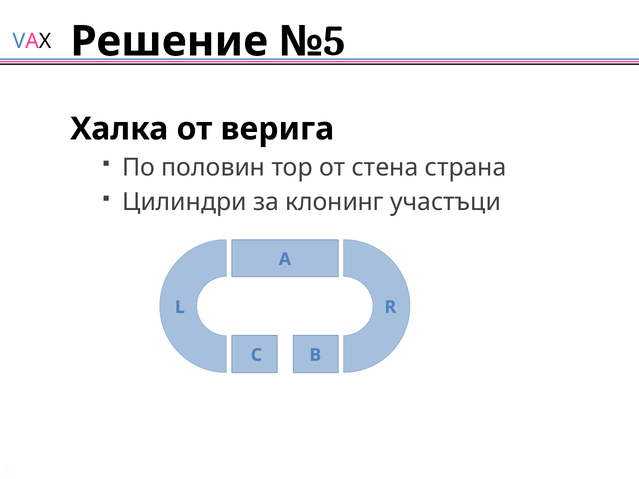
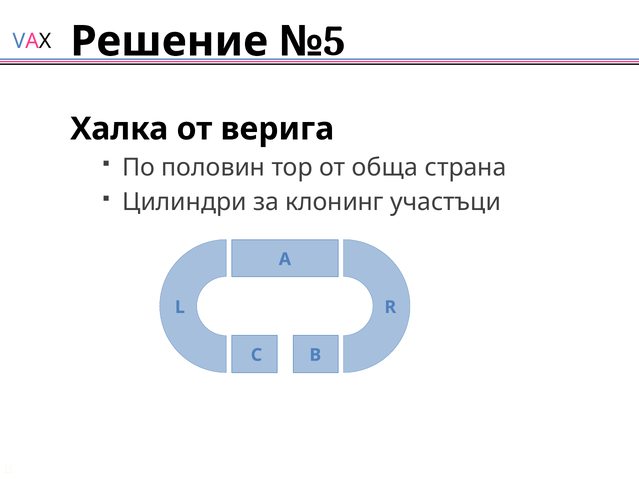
стена: стена -> обща
